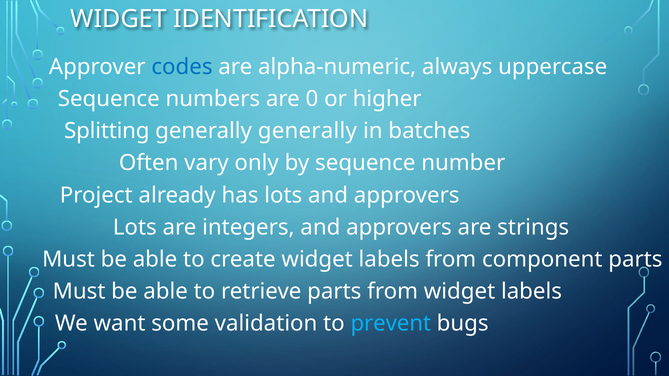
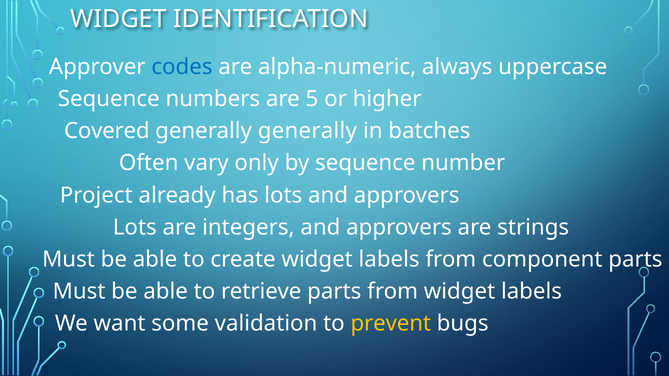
0: 0 -> 5
Splitting: Splitting -> Covered
prevent colour: light blue -> yellow
